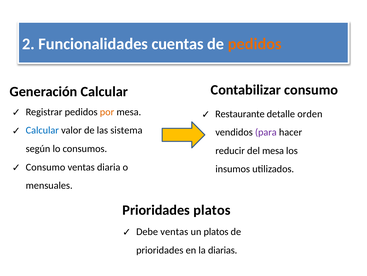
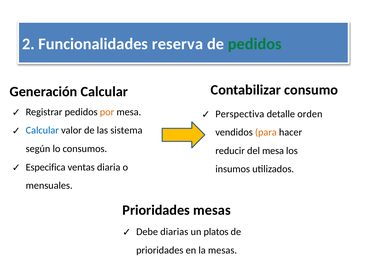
cuentas: cuentas -> reserva
pedidos at (255, 44) colour: orange -> green
Restaurante: Restaurante -> Perspectiva
para colour: purple -> orange
Consumo at (46, 167): Consumo -> Especifica
Prioridades platos: platos -> mesas
Debe ventas: ventas -> diarias
la diarias: diarias -> mesas
